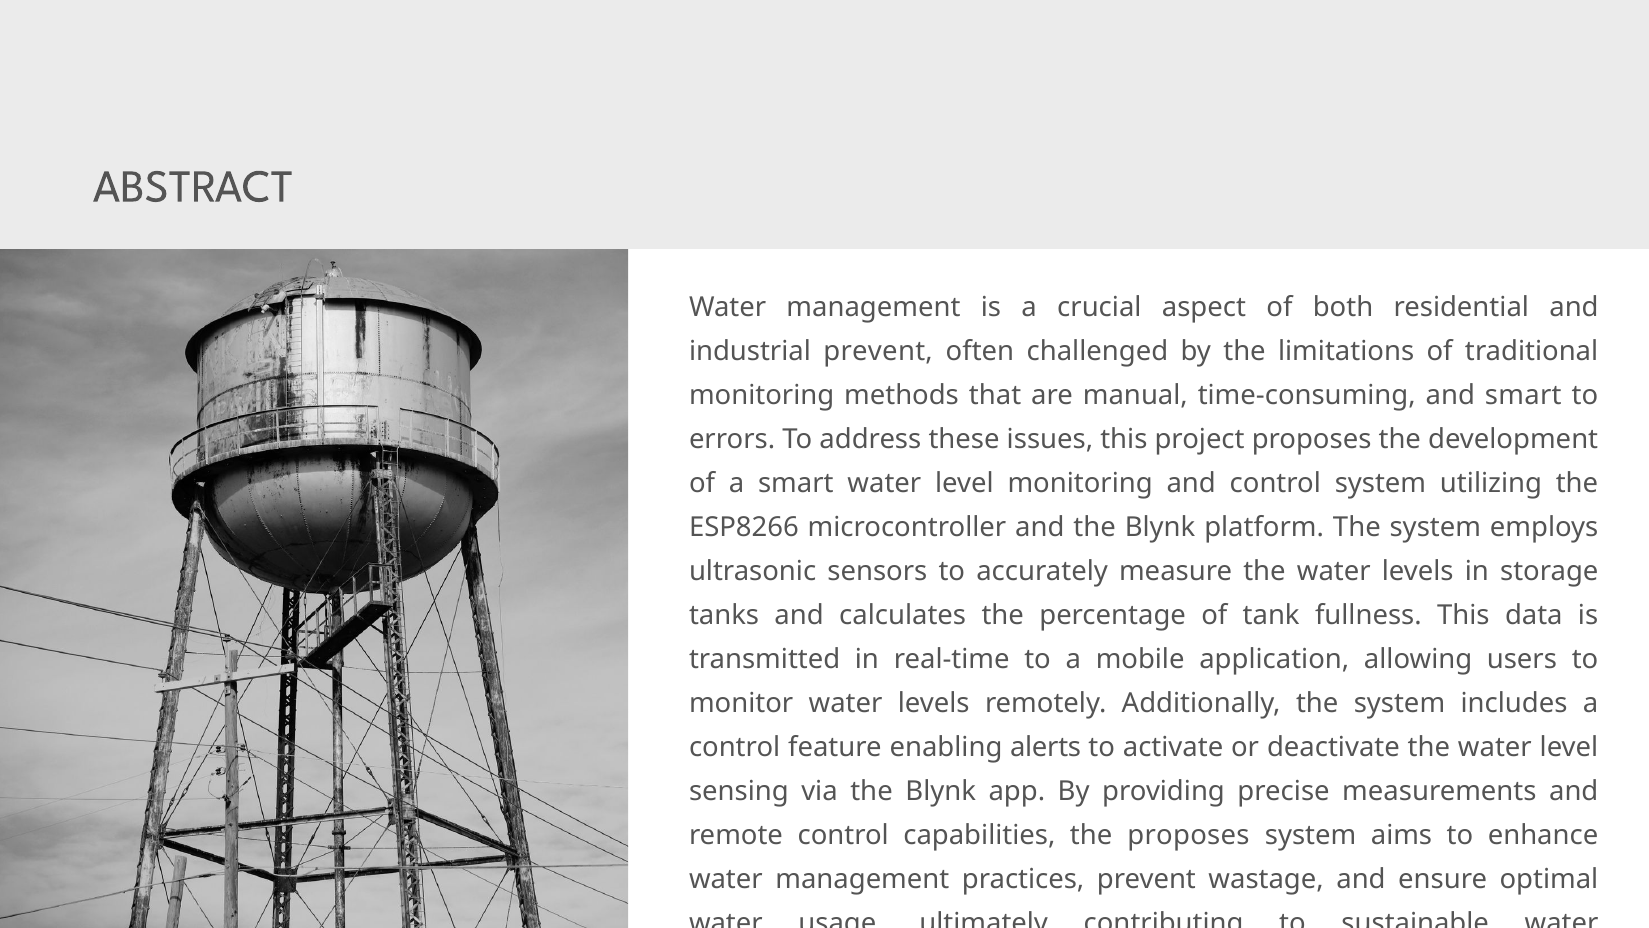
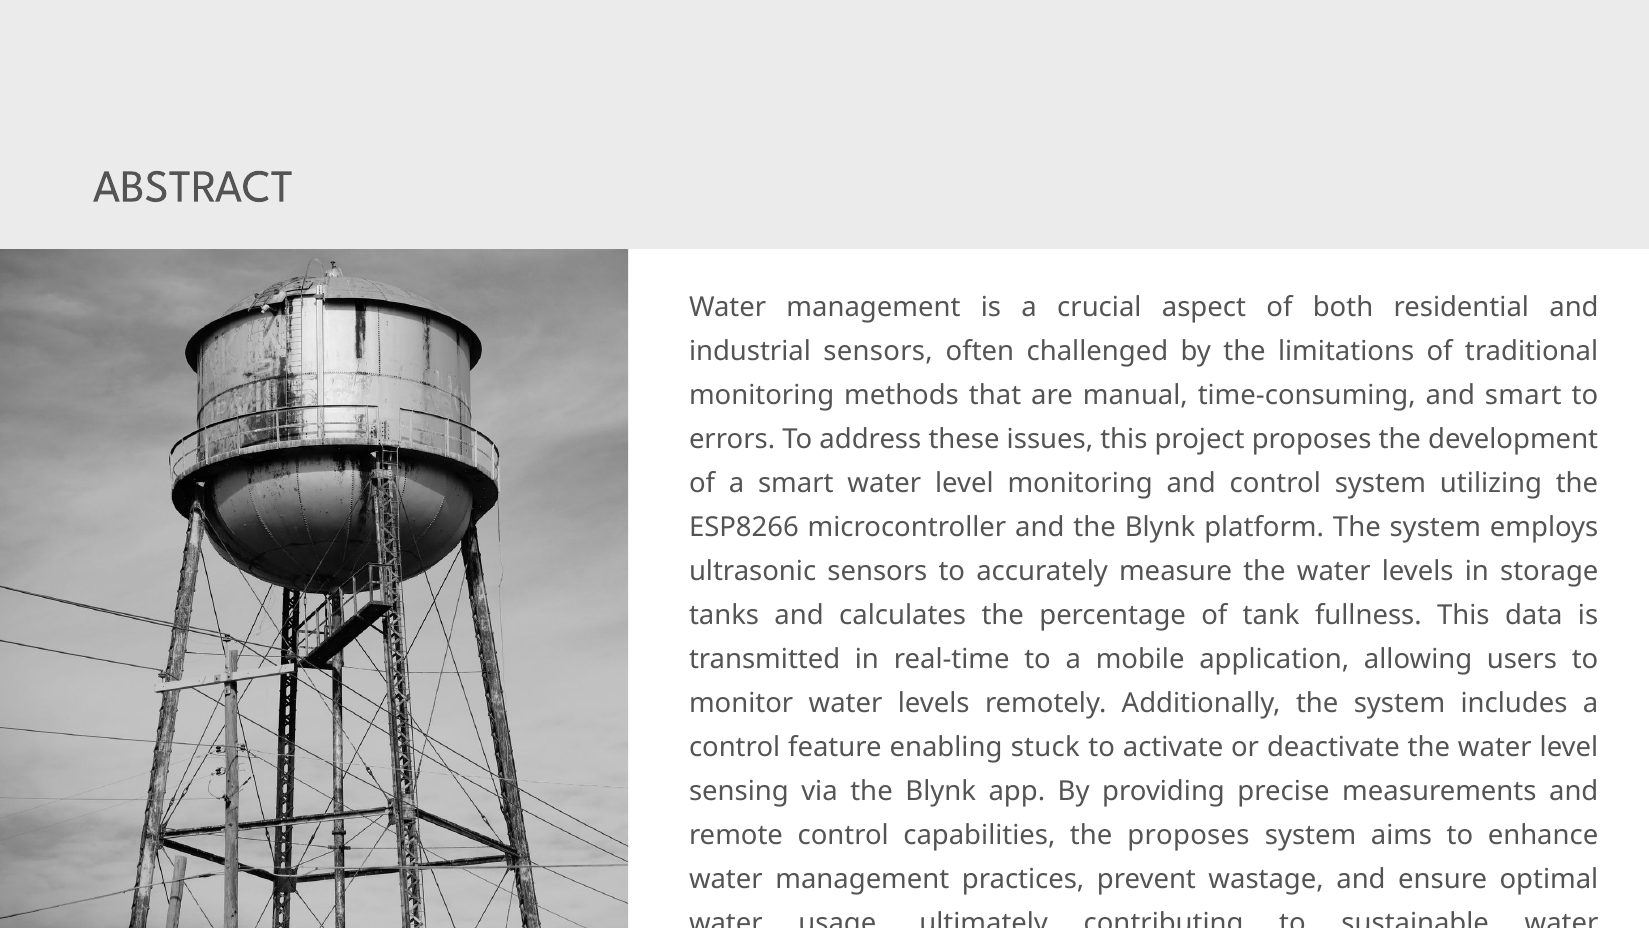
industrial prevent: prevent -> sensors
alerts: alerts -> stuck
